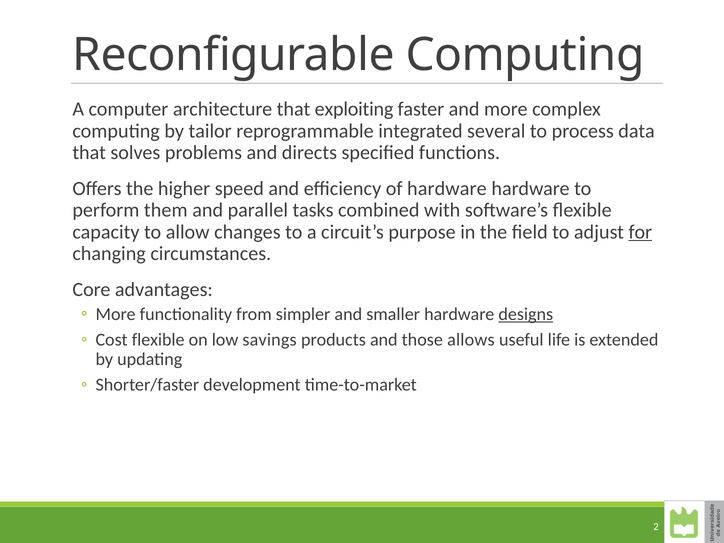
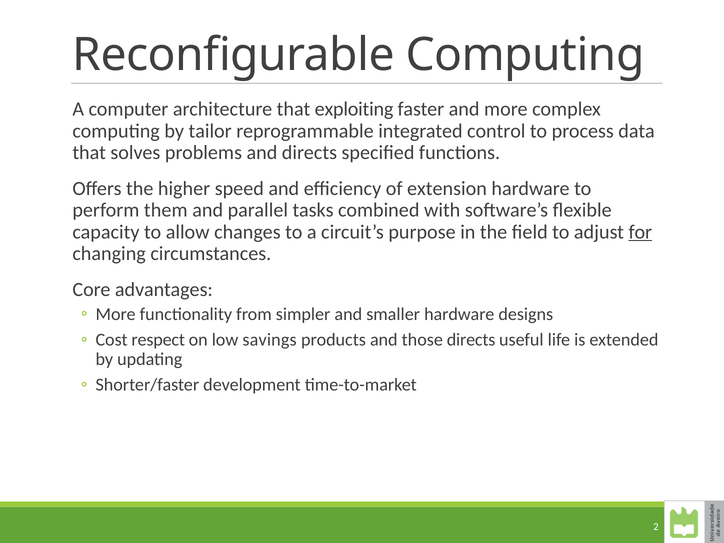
several: several -> control
of hardware: hardware -> extension
designs underline: present -> none
Cost flexible: flexible -> respect
those allows: allows -> directs
